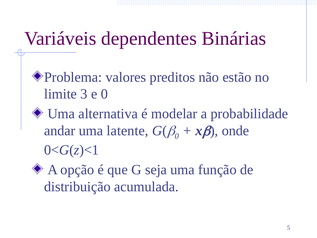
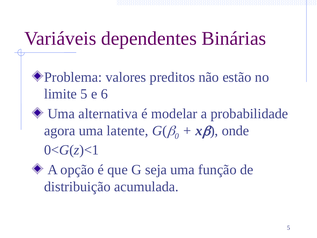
limite 3: 3 -> 5
e 0: 0 -> 6
andar: andar -> agora
